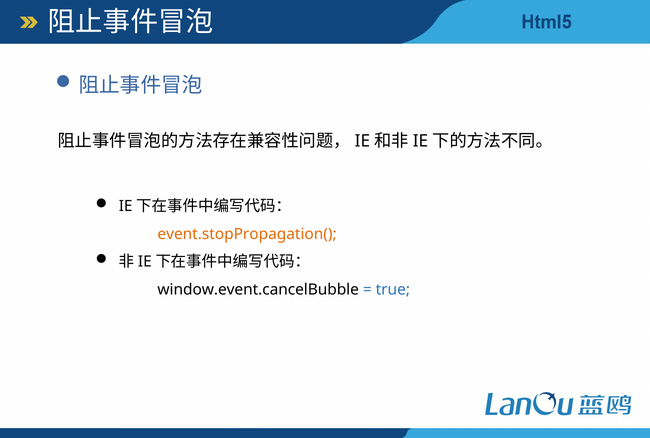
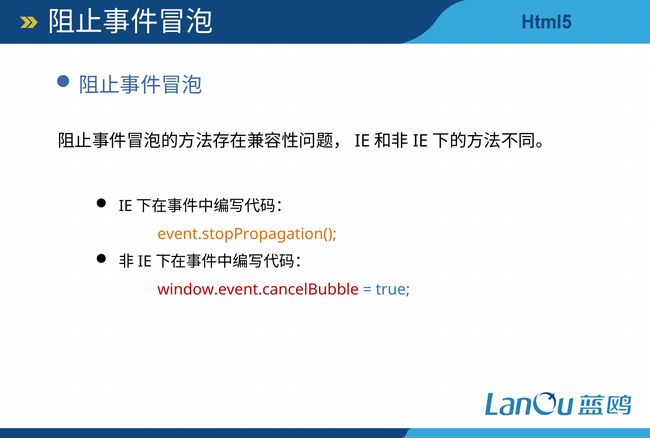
window.event.cancelBubble colour: black -> red
